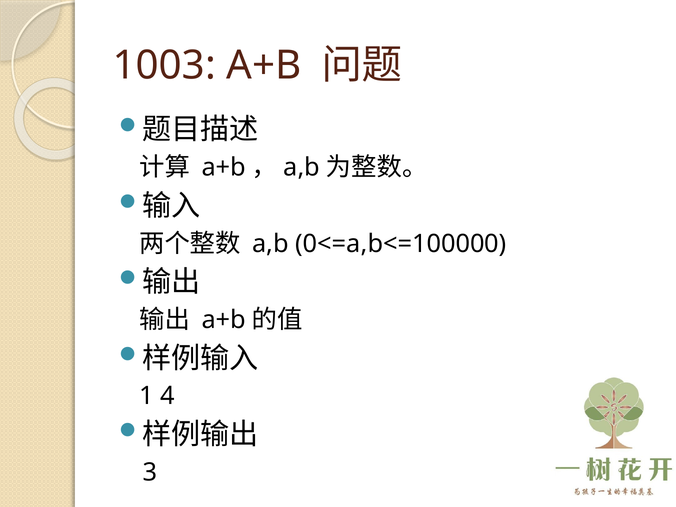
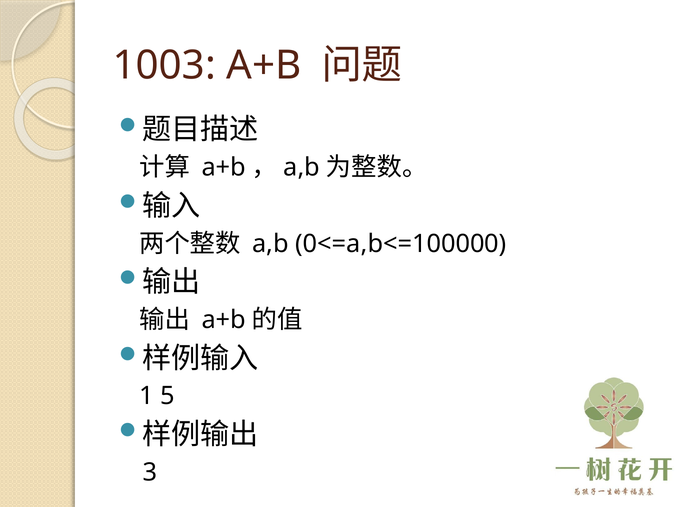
4: 4 -> 5
